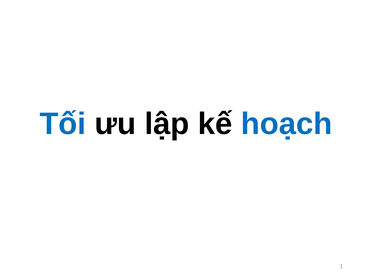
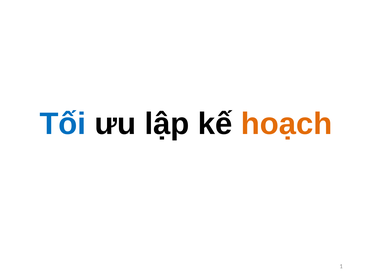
hoạch colour: blue -> orange
